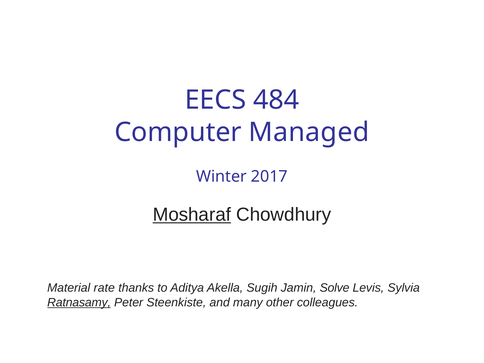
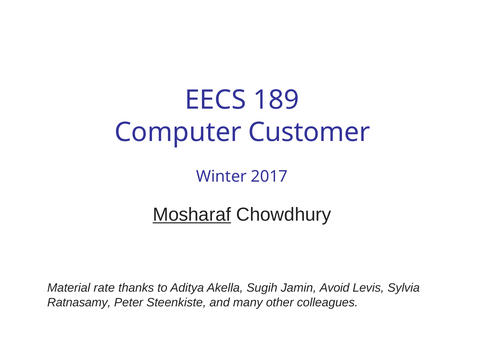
484: 484 -> 189
Managed: Managed -> Customer
Solve: Solve -> Avoid
Ratnasamy underline: present -> none
